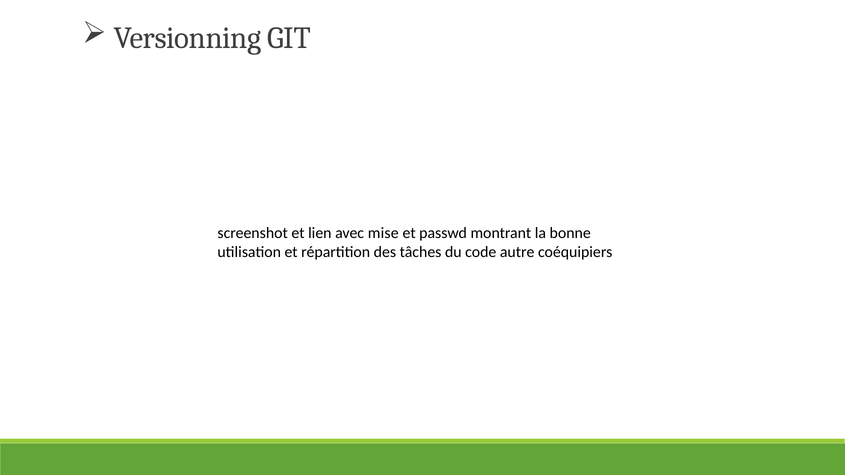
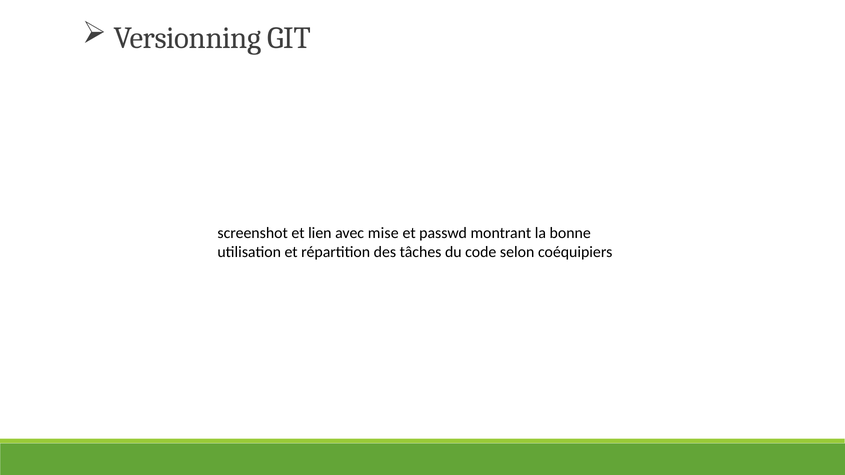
autre: autre -> selon
